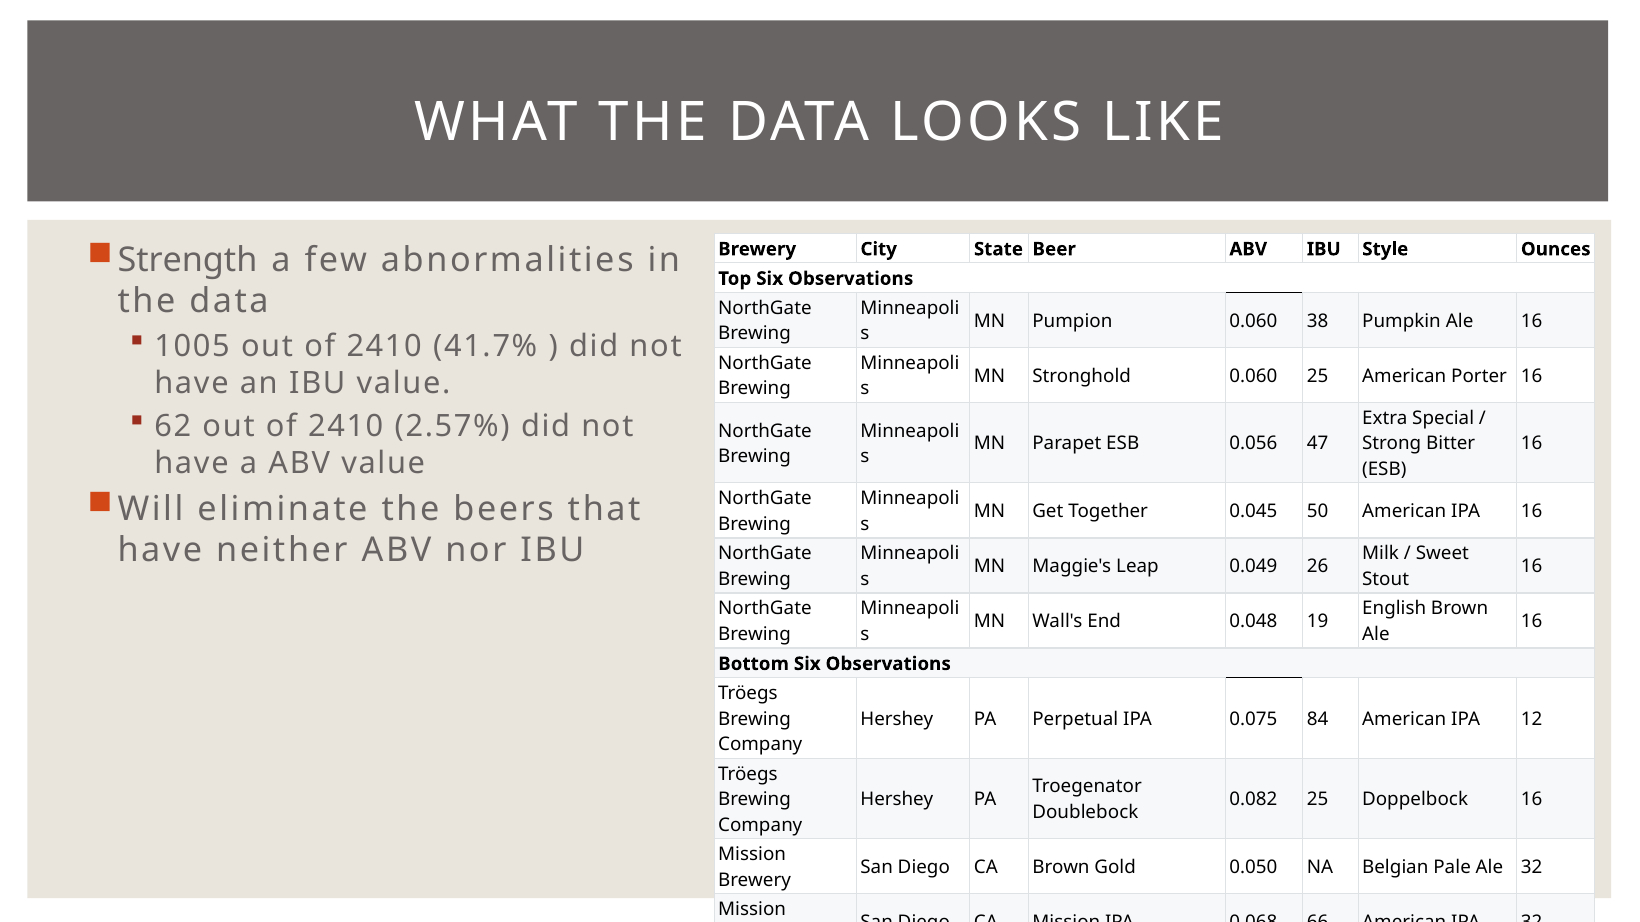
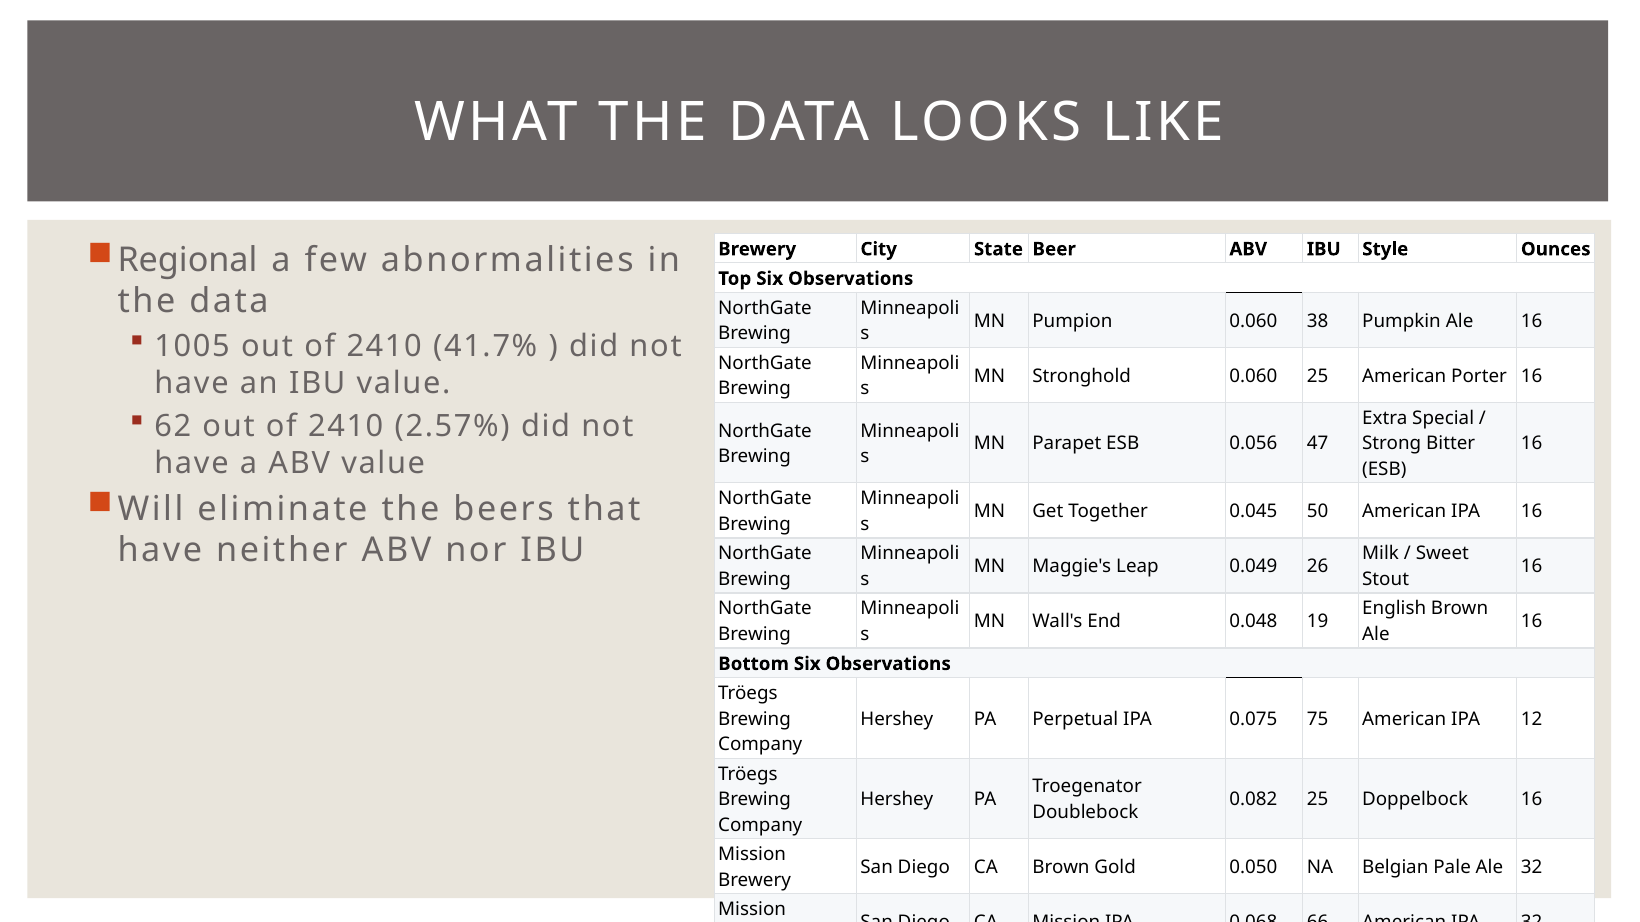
Strength: Strength -> Regional
0.075 84: 84 -> 75
